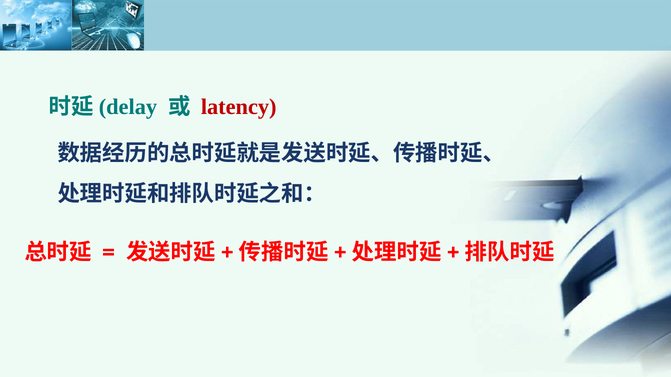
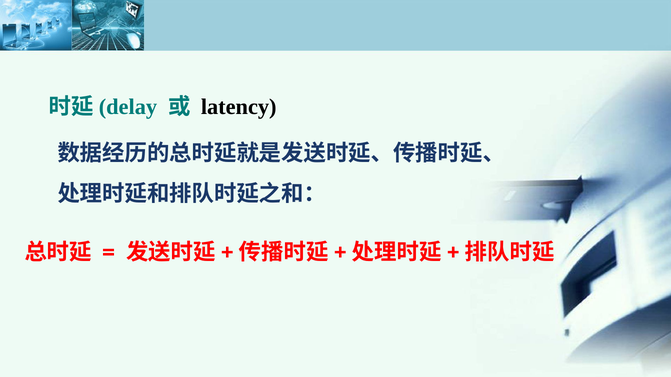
latency colour: red -> black
